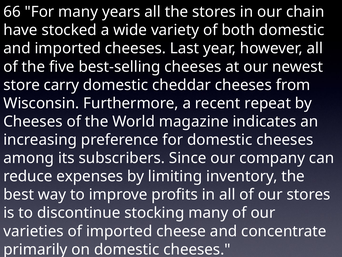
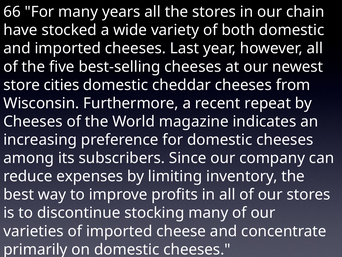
carry: carry -> cities
